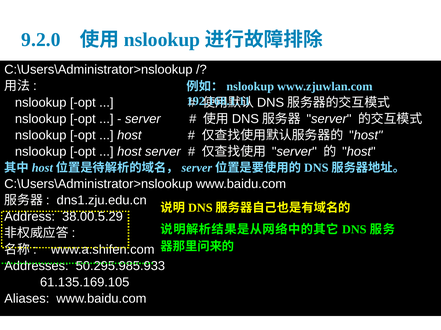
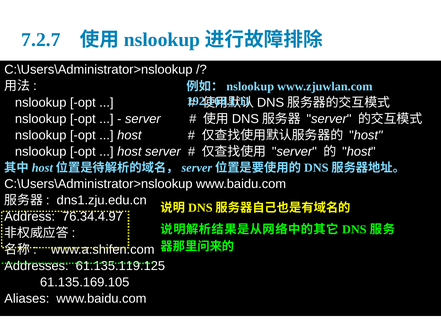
9.2.0: 9.2.0 -> 7.2.7
38.00.5.29: 38.00.5.29 -> 76.34.4.97
50.295.985.933: 50.295.985.933 -> 61.135.119.125
